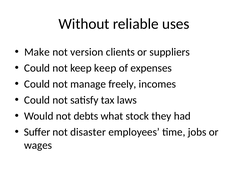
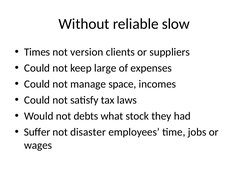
uses: uses -> slow
Make: Make -> Times
keep keep: keep -> large
freely: freely -> space
